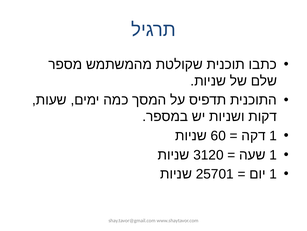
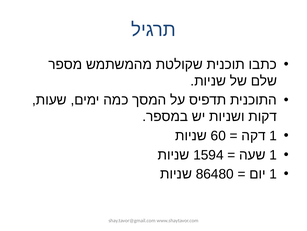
3120: 3120 -> 1594
25701: 25701 -> 86480
